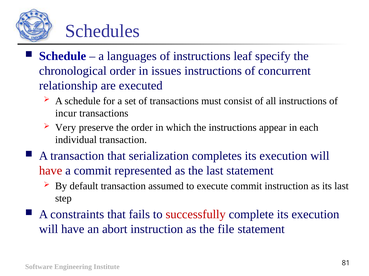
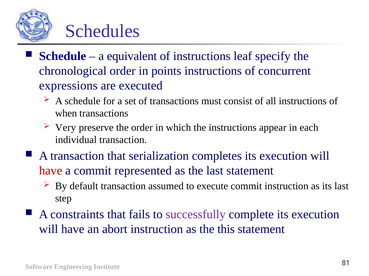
languages: languages -> equivalent
issues: issues -> points
relationship: relationship -> expressions
incur: incur -> when
successfully colour: red -> purple
file: file -> this
